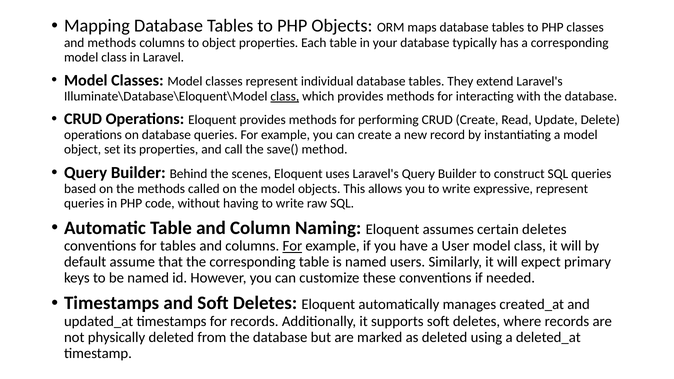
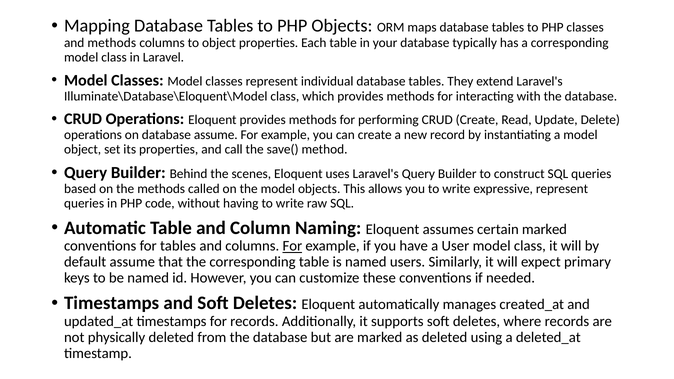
class at (285, 96) underline: present -> none
database queries: queries -> assume
certain deletes: deletes -> marked
